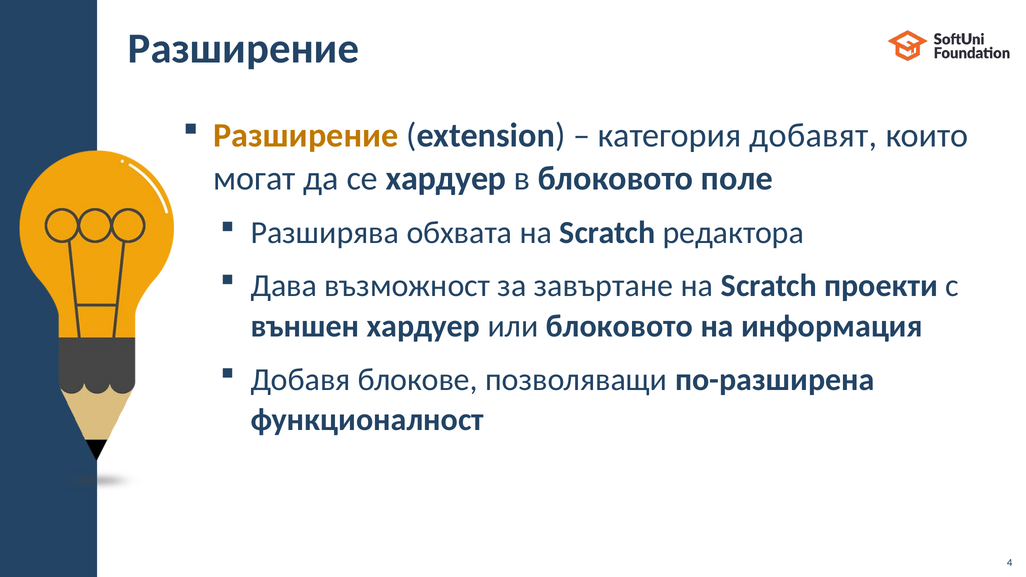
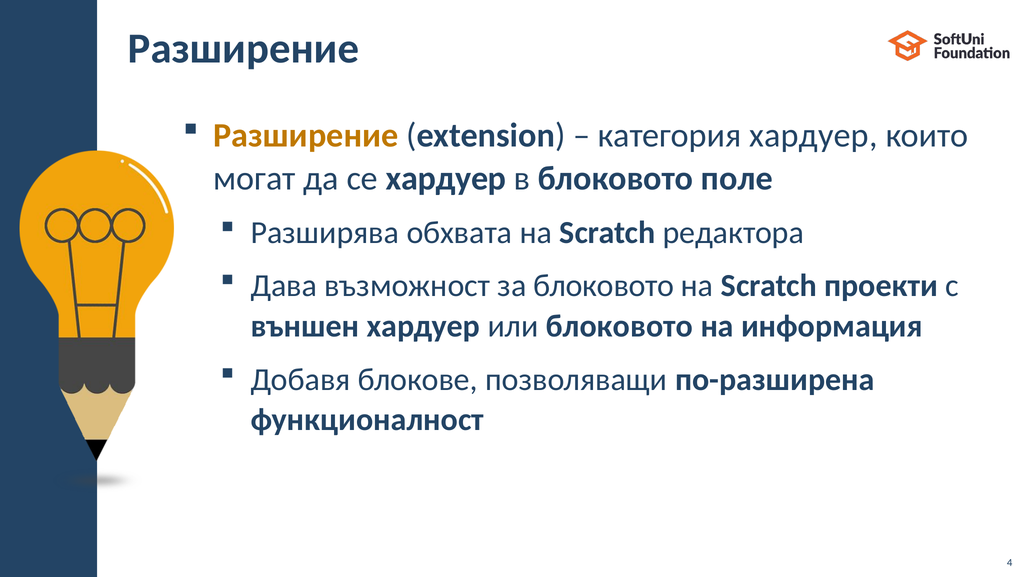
категория добавят: добавят -> хардуер
за завъртане: завъртане -> блоковото
